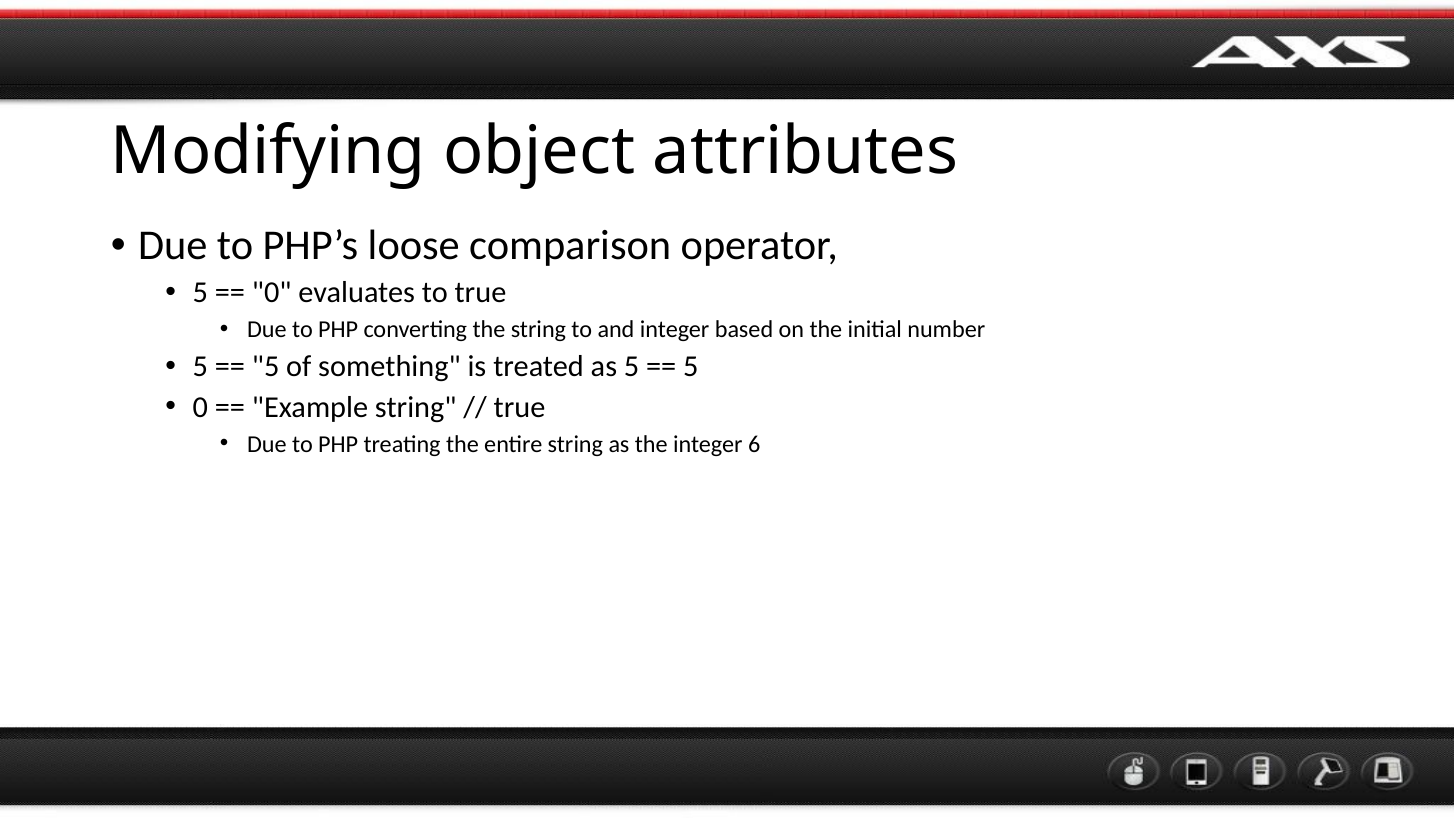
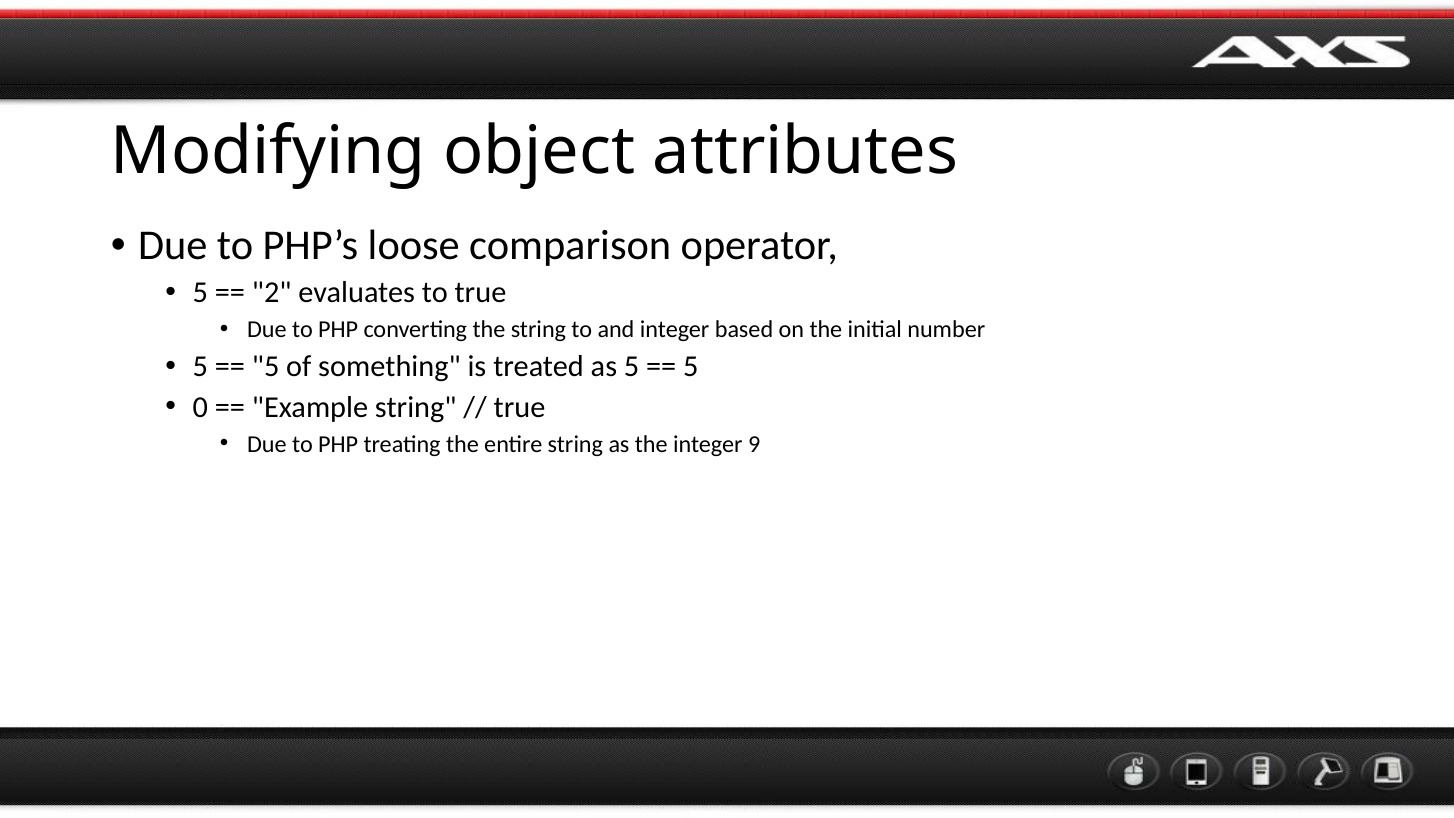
0 at (272, 293): 0 -> 2
6: 6 -> 9
